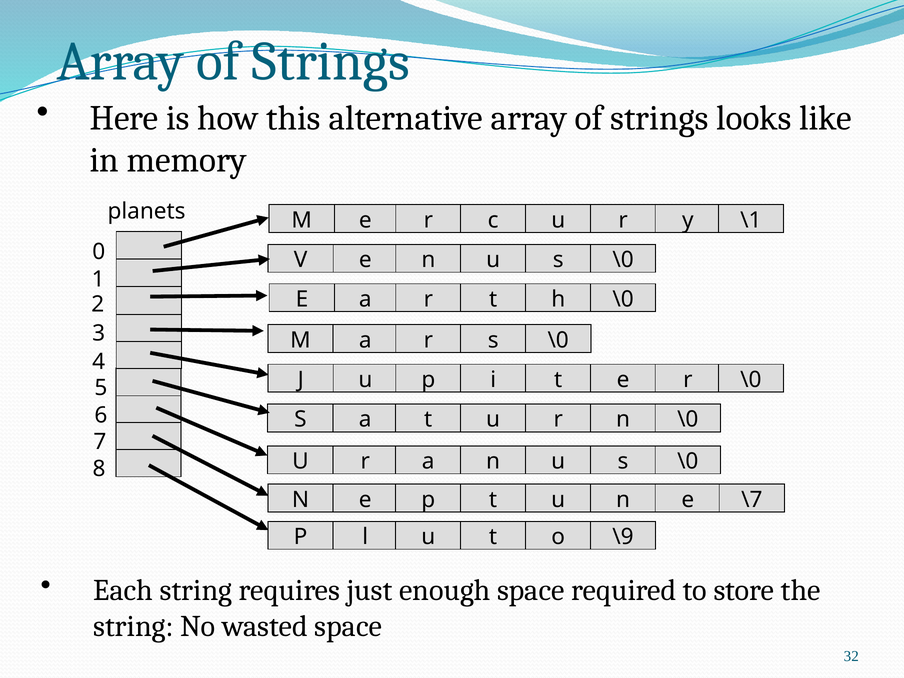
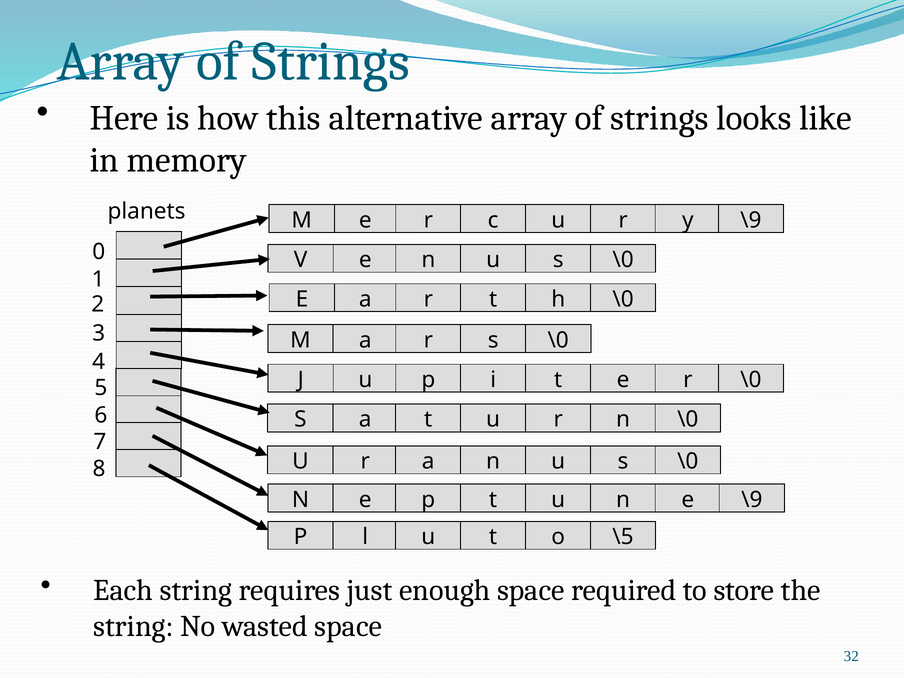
y \1: \1 -> \9
e \7: \7 -> \9
\9: \9 -> \5
